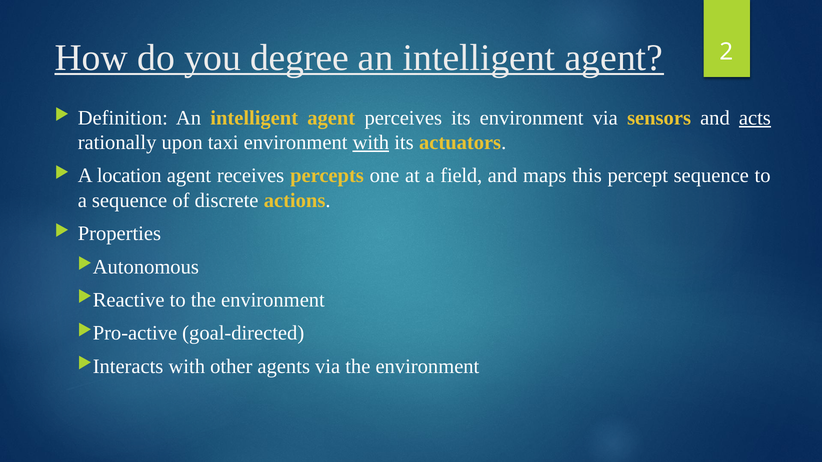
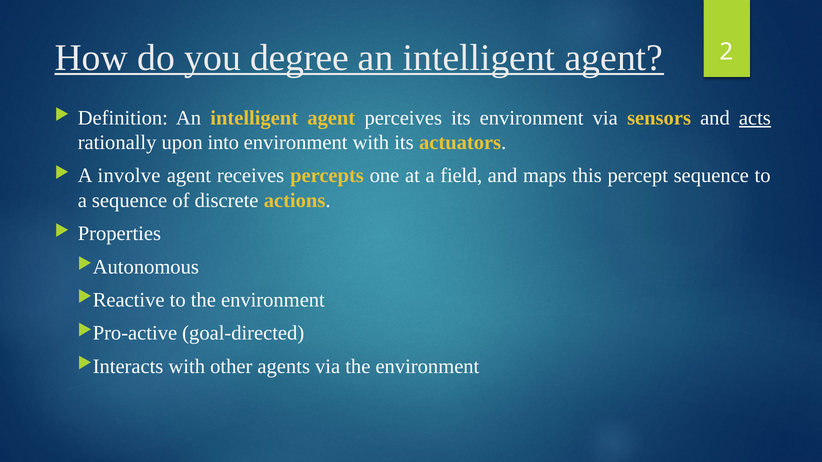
taxi: taxi -> into
with at (371, 143) underline: present -> none
location: location -> involve
